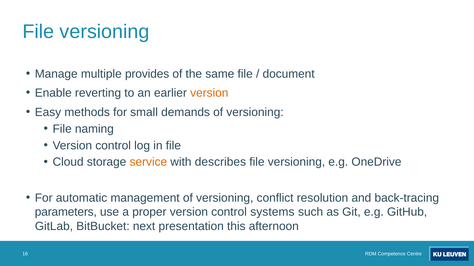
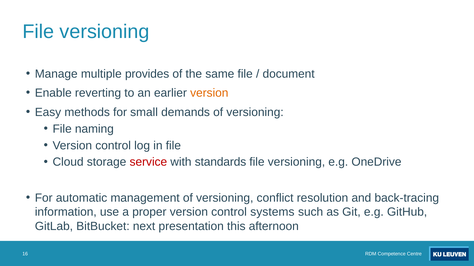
service colour: orange -> red
describes: describes -> standards
parameters: parameters -> information
